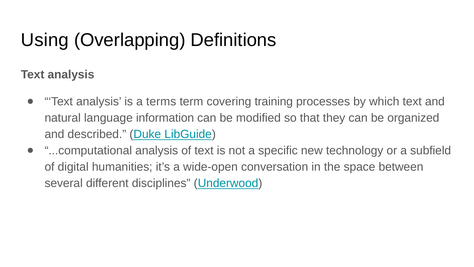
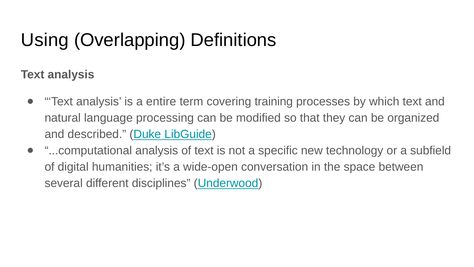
terms: terms -> entire
information: information -> processing
